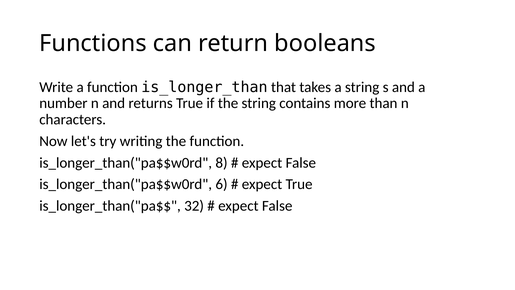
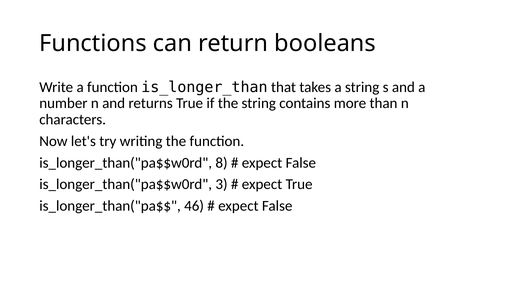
6: 6 -> 3
32: 32 -> 46
